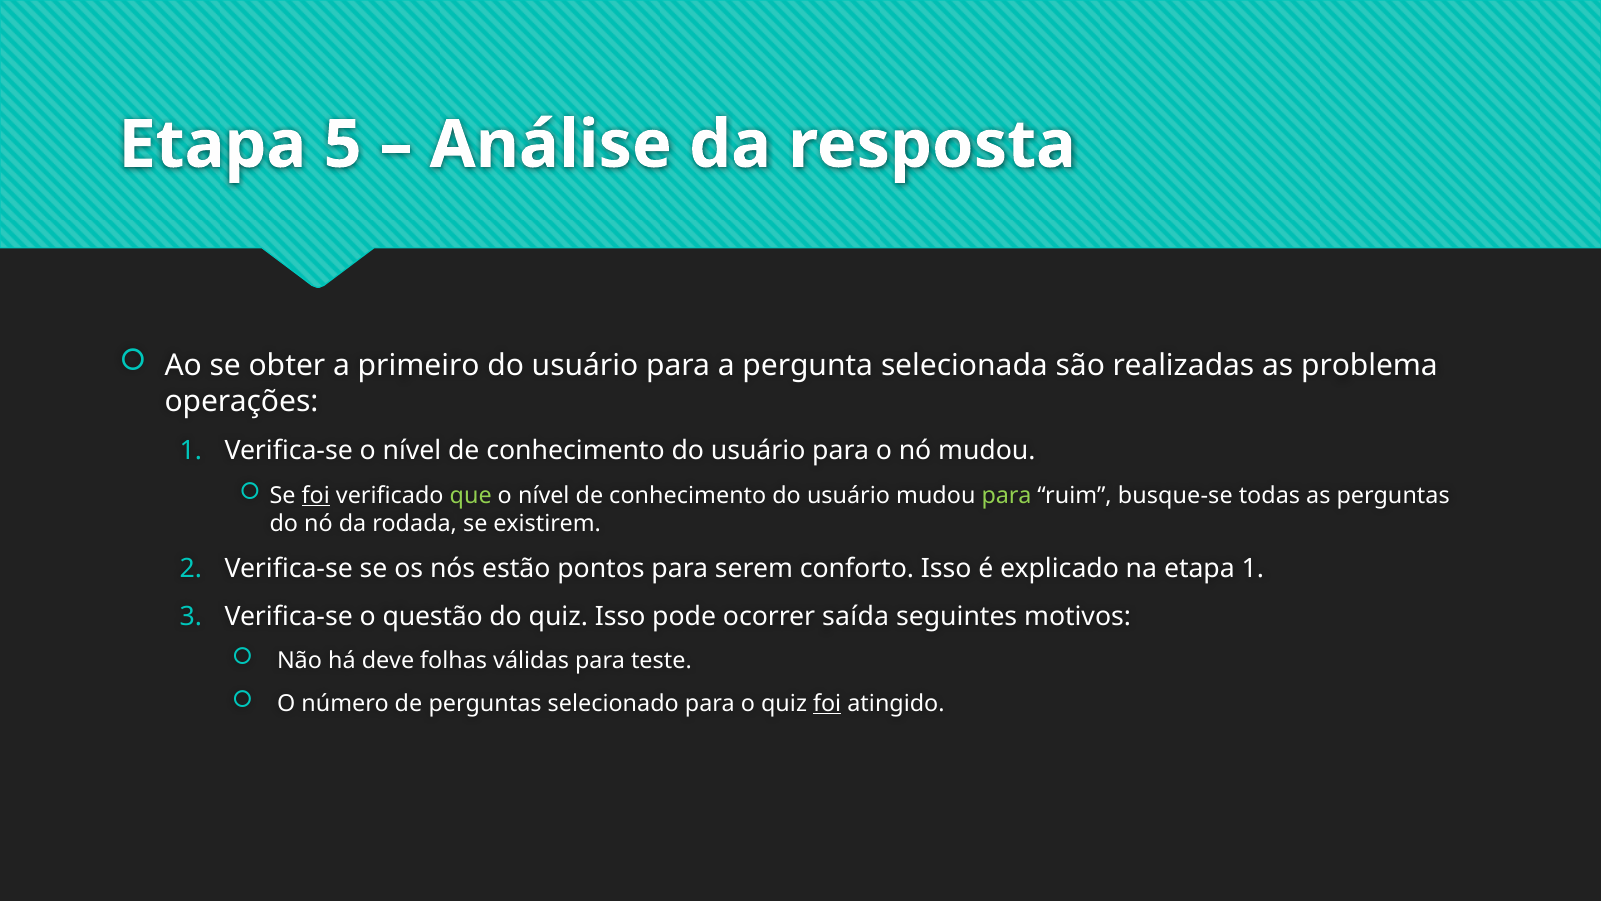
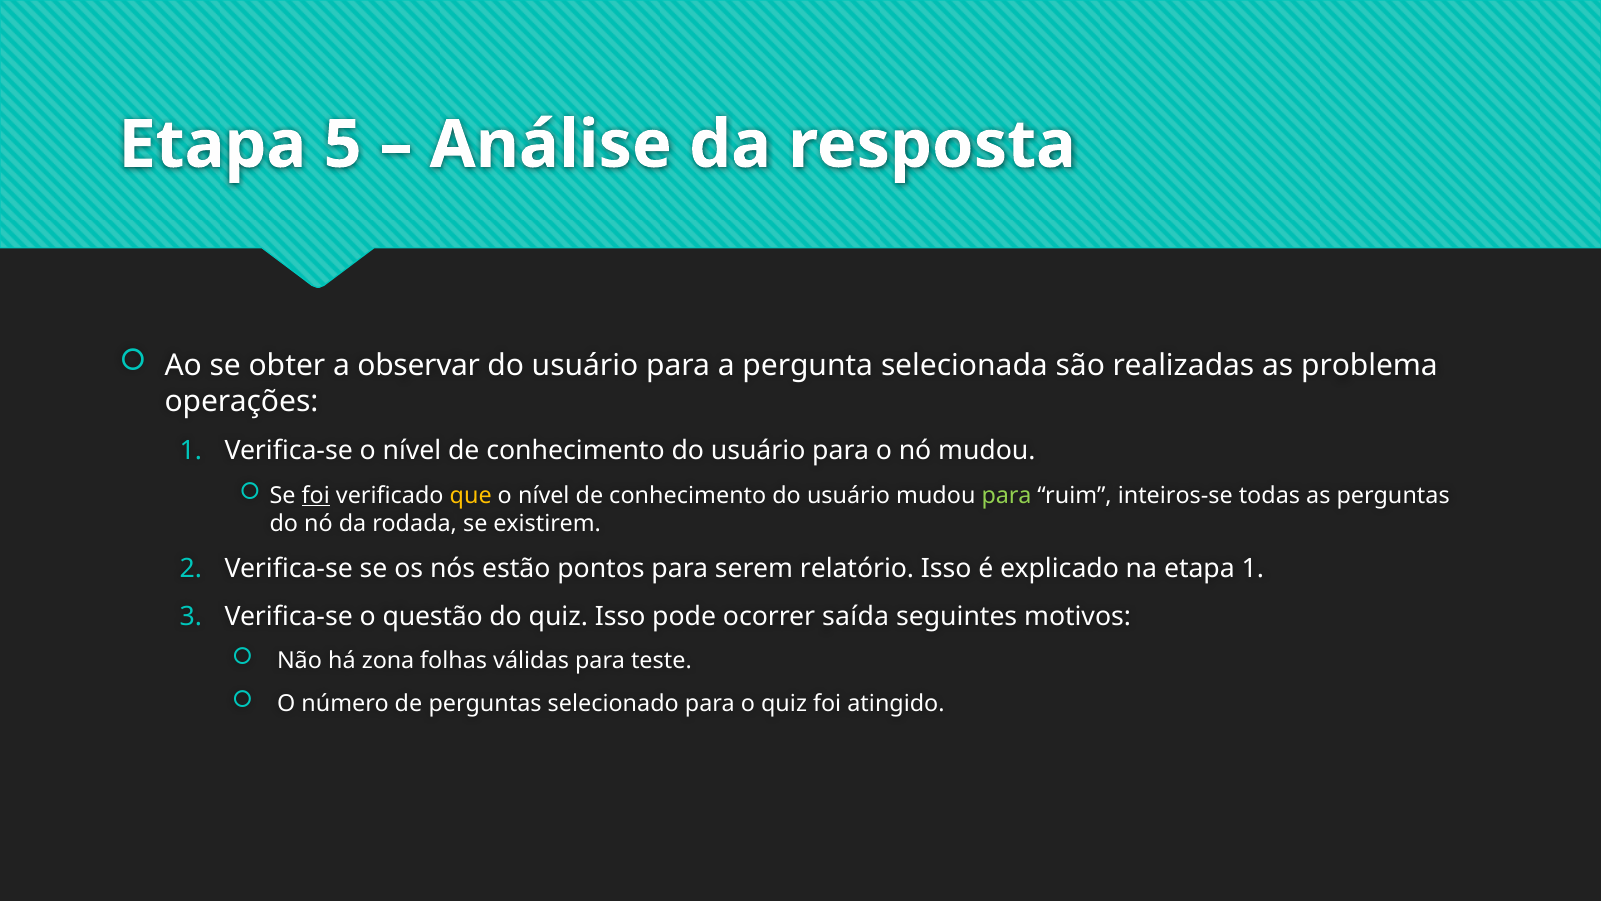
primeiro: primeiro -> observar
que colour: light green -> yellow
busque-se: busque-se -> inteiros-se
conforto: conforto -> relatório
deve: deve -> zona
foi at (827, 703) underline: present -> none
